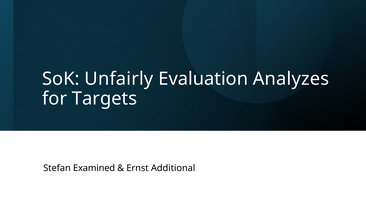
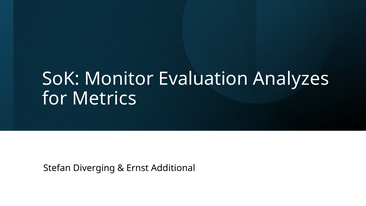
Unfairly: Unfairly -> Monitor
Targets: Targets -> Metrics
Examined: Examined -> Diverging
